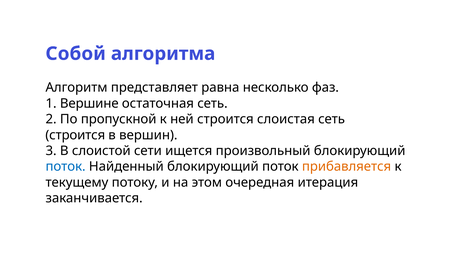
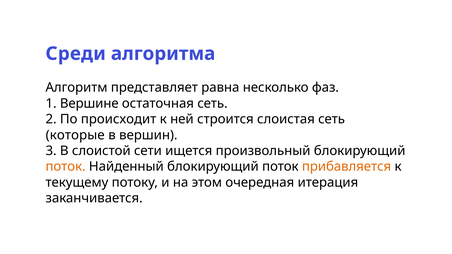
Собой: Собой -> Среди
пропускной: пропускной -> происходит
строится at (75, 135): строится -> которые
поток at (66, 167) colour: blue -> orange
